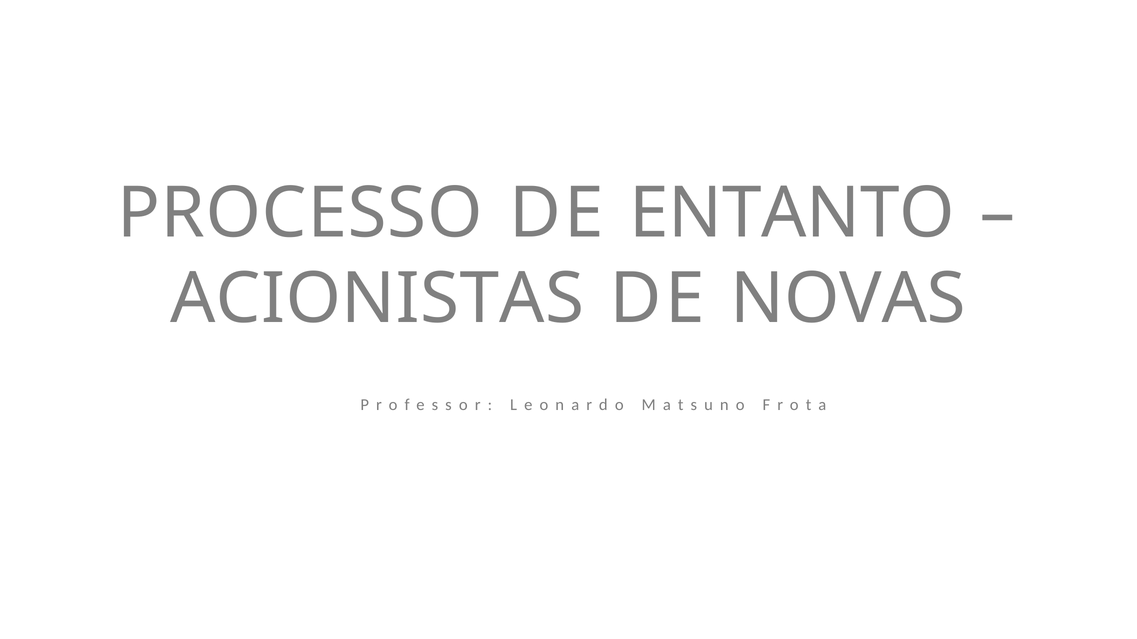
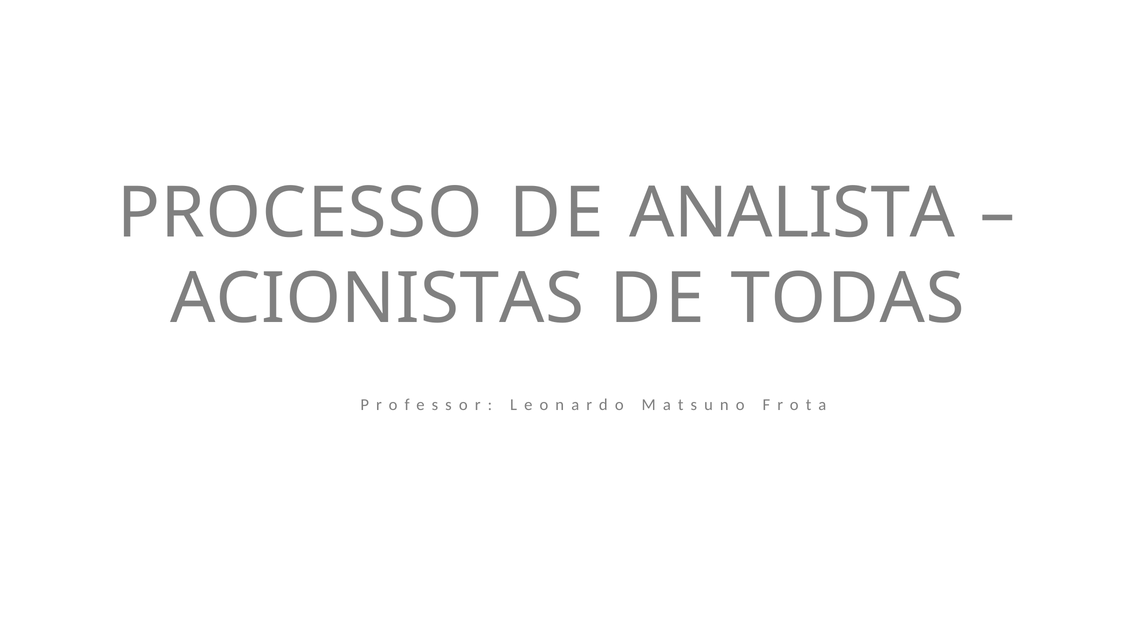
ENTANTO: ENTANTO -> ANALISTA
NOVAS: NOVAS -> TODAS
